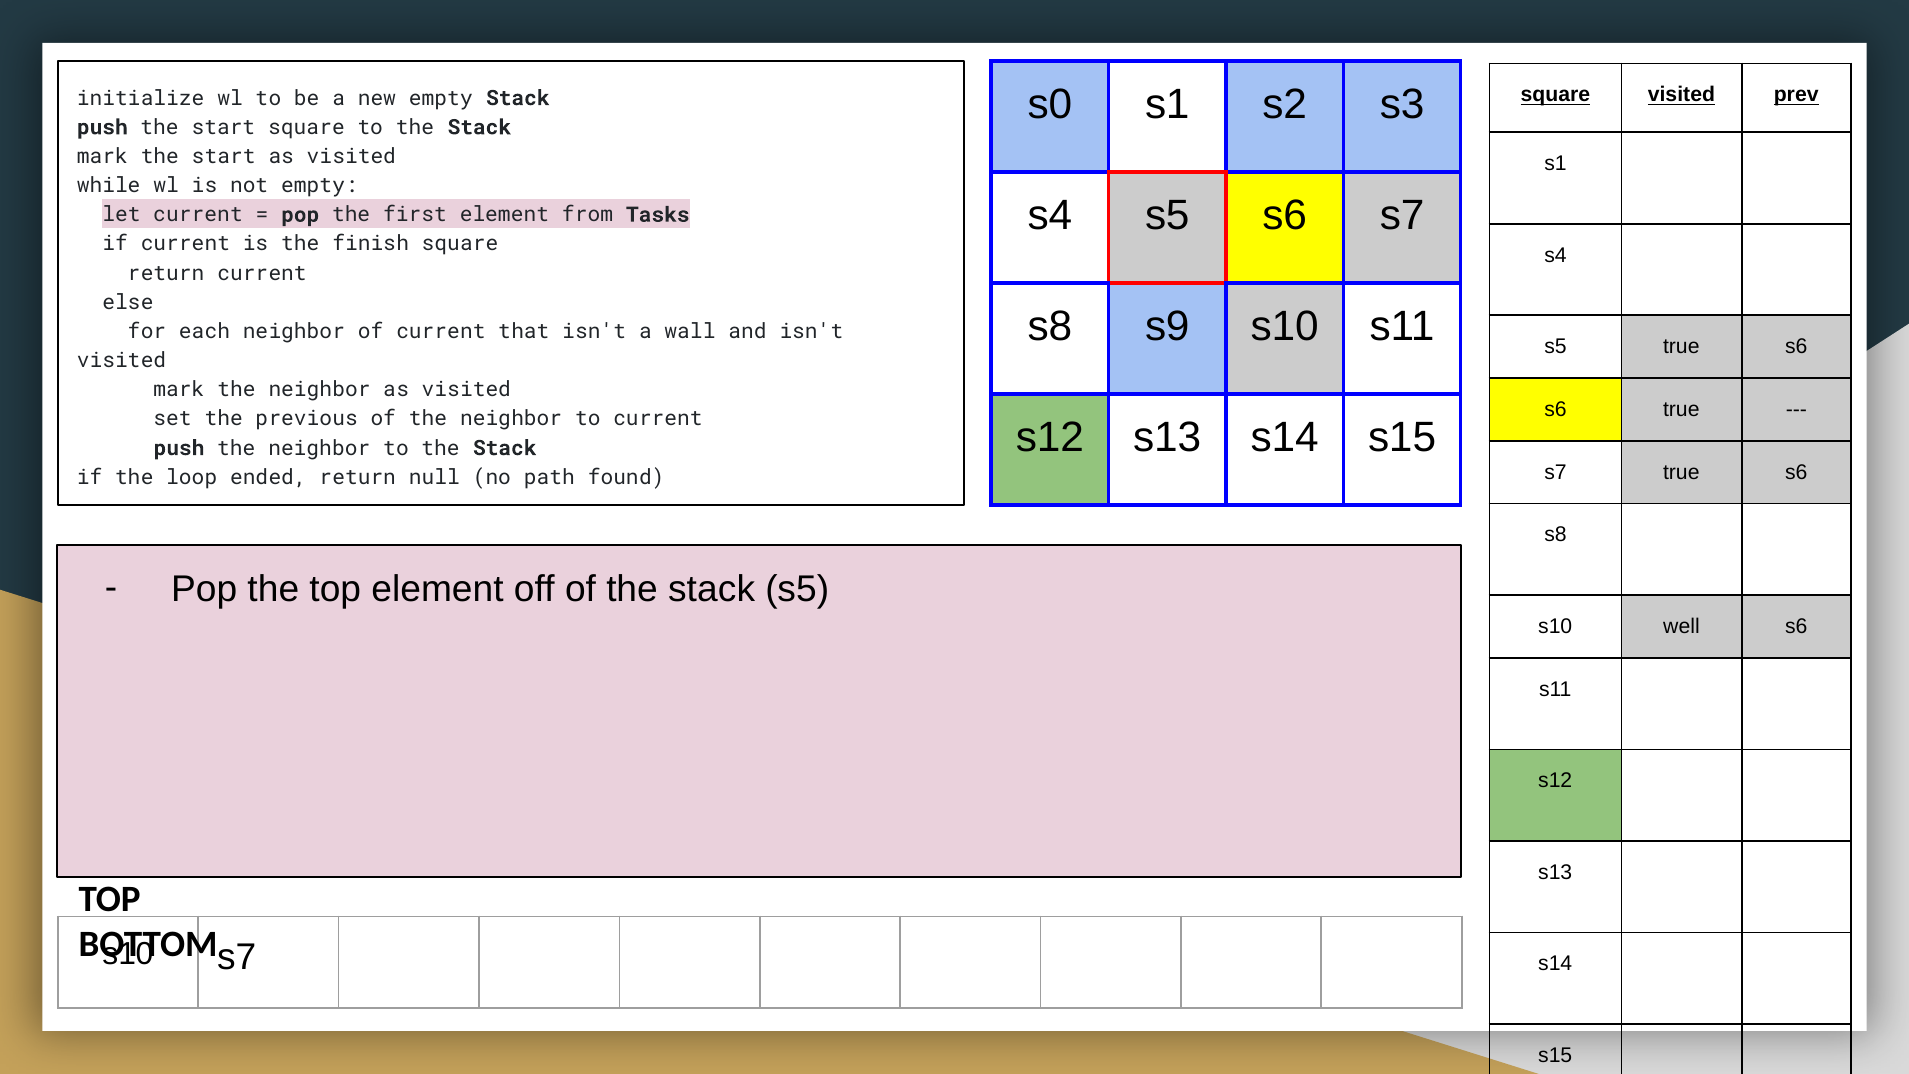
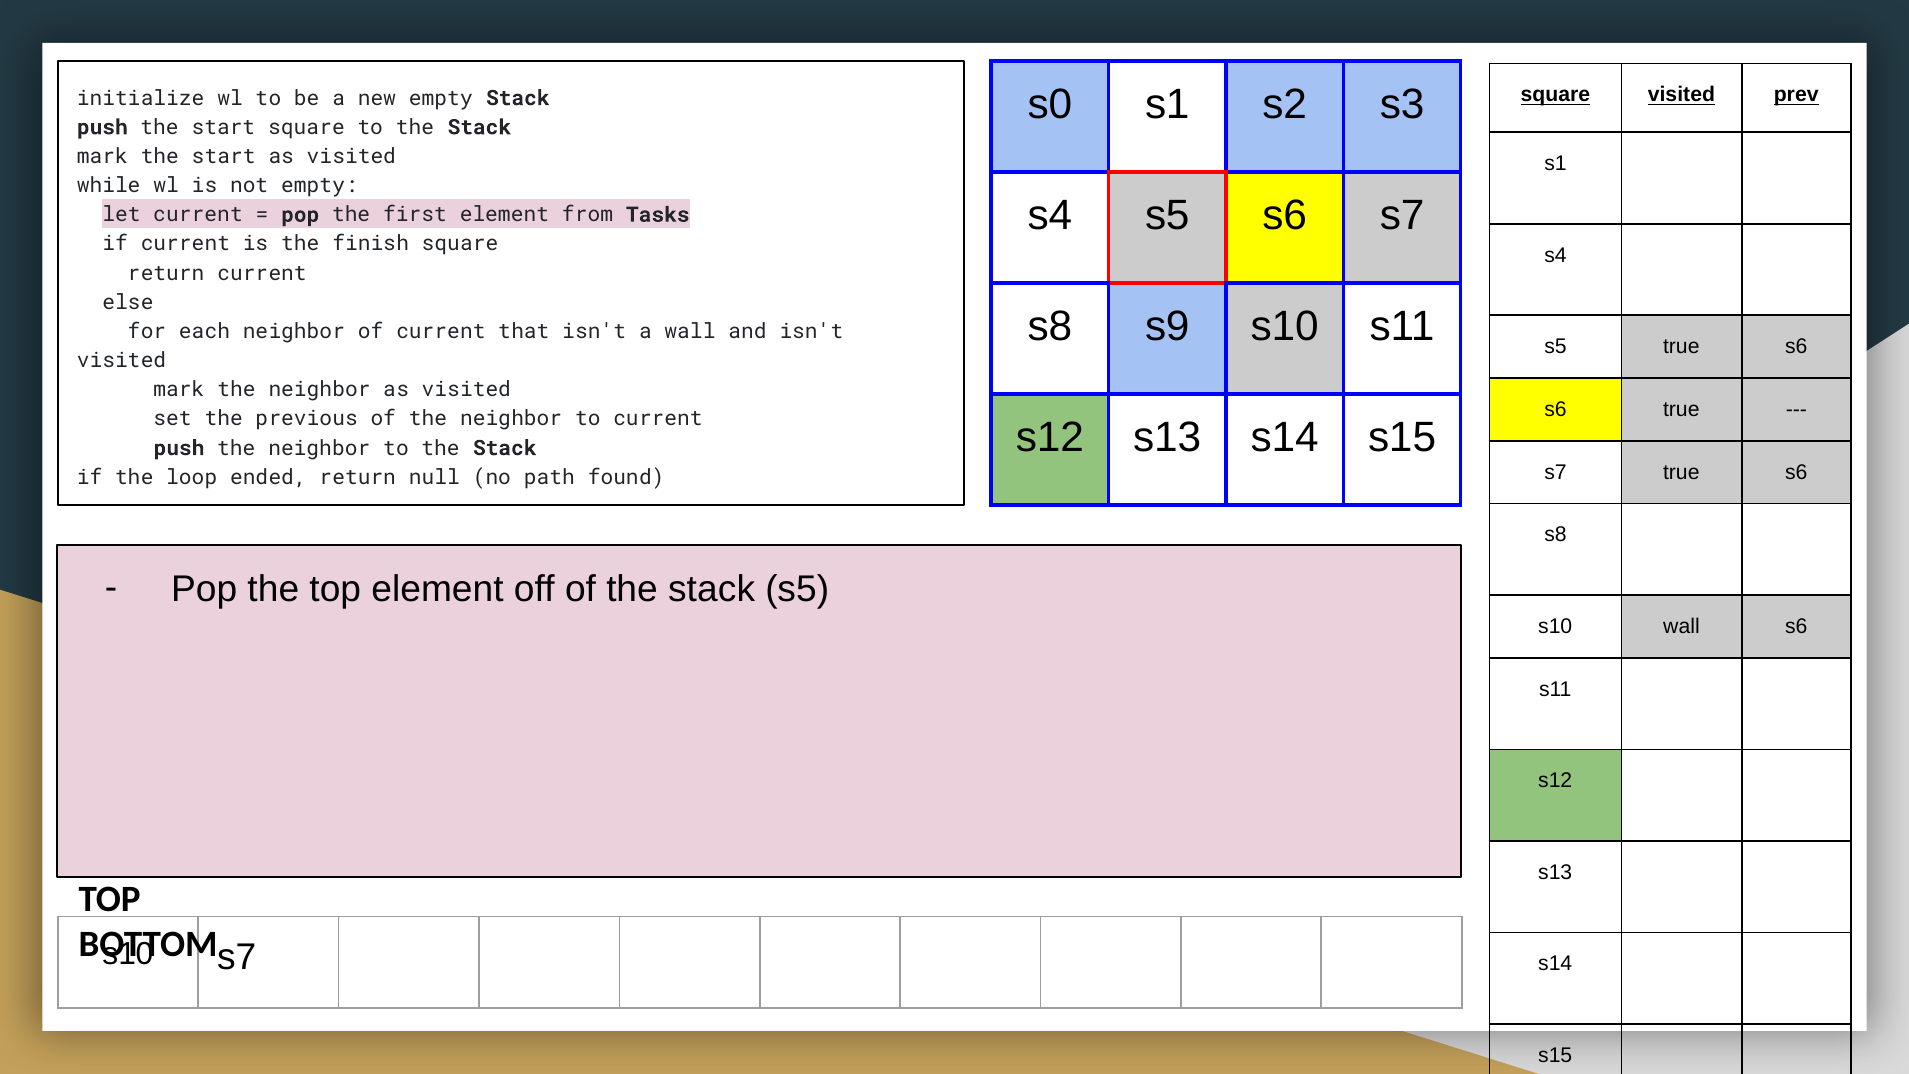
s10 well: well -> wall
